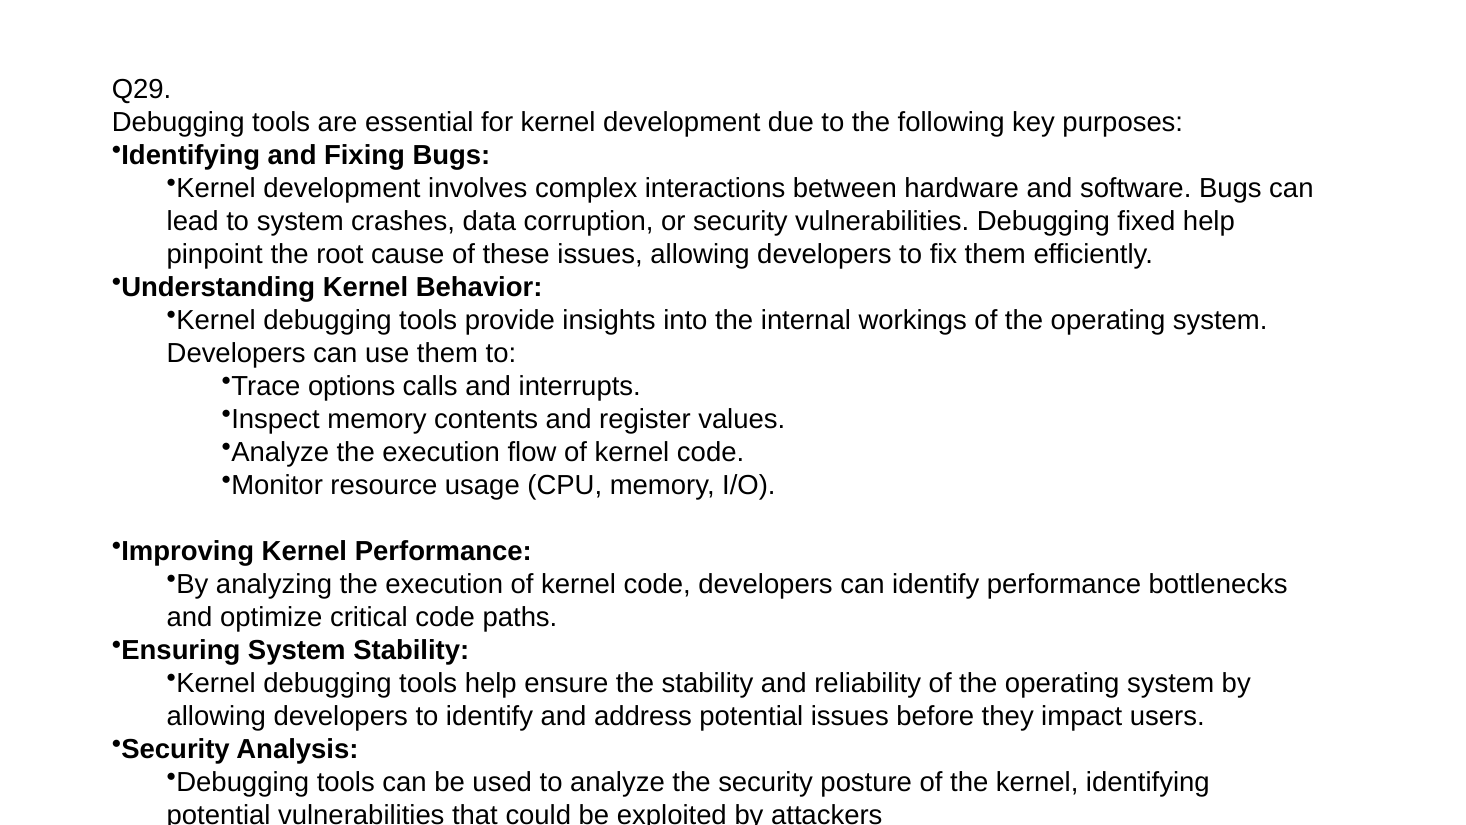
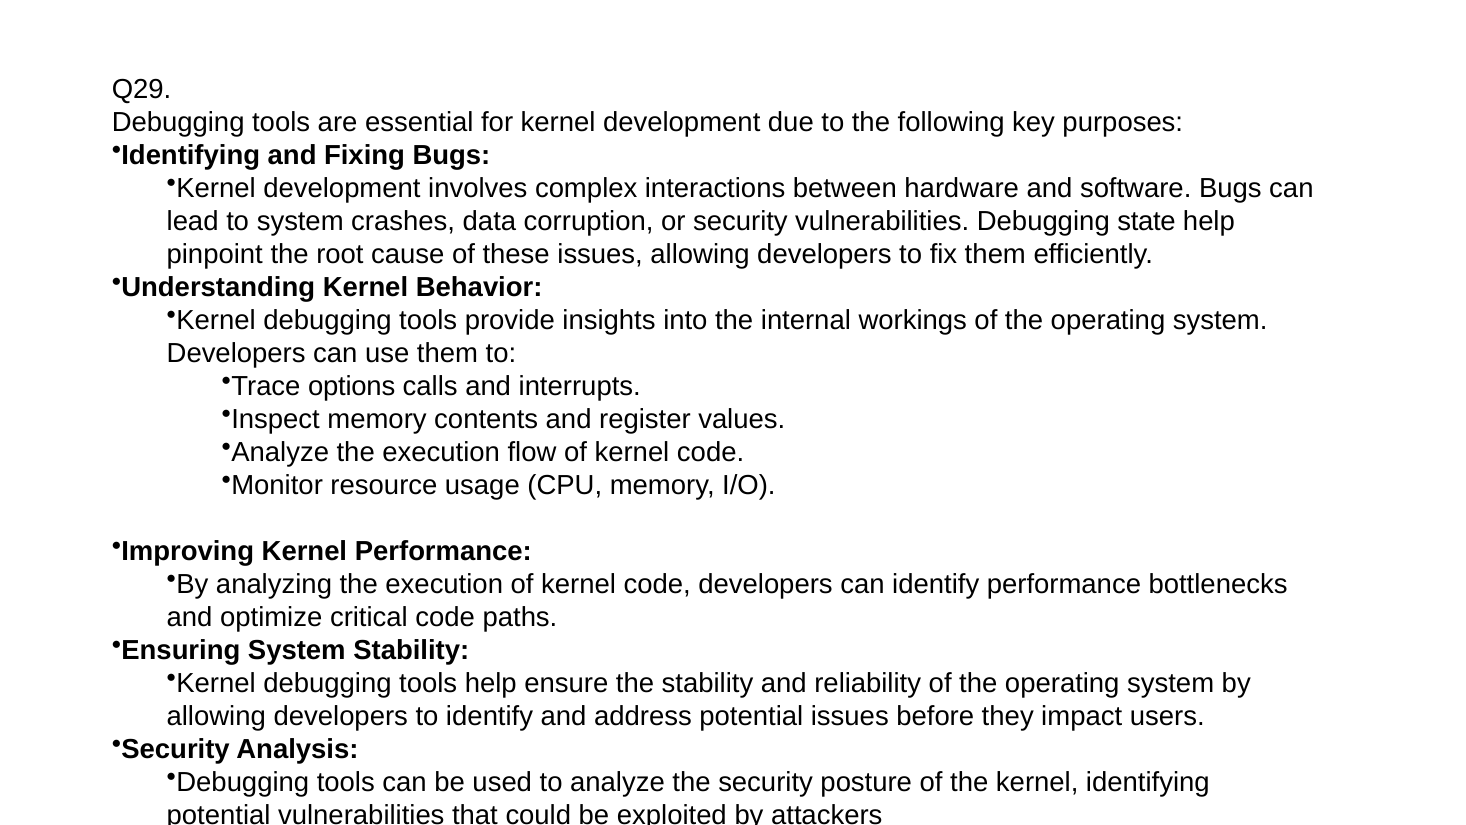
fixed: fixed -> state
